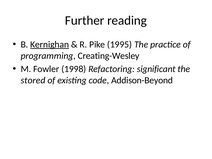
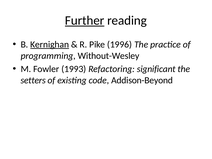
Further underline: none -> present
1995: 1995 -> 1996
Creating-Wesley: Creating-Wesley -> Without-Wesley
1998: 1998 -> 1993
stored: stored -> setters
